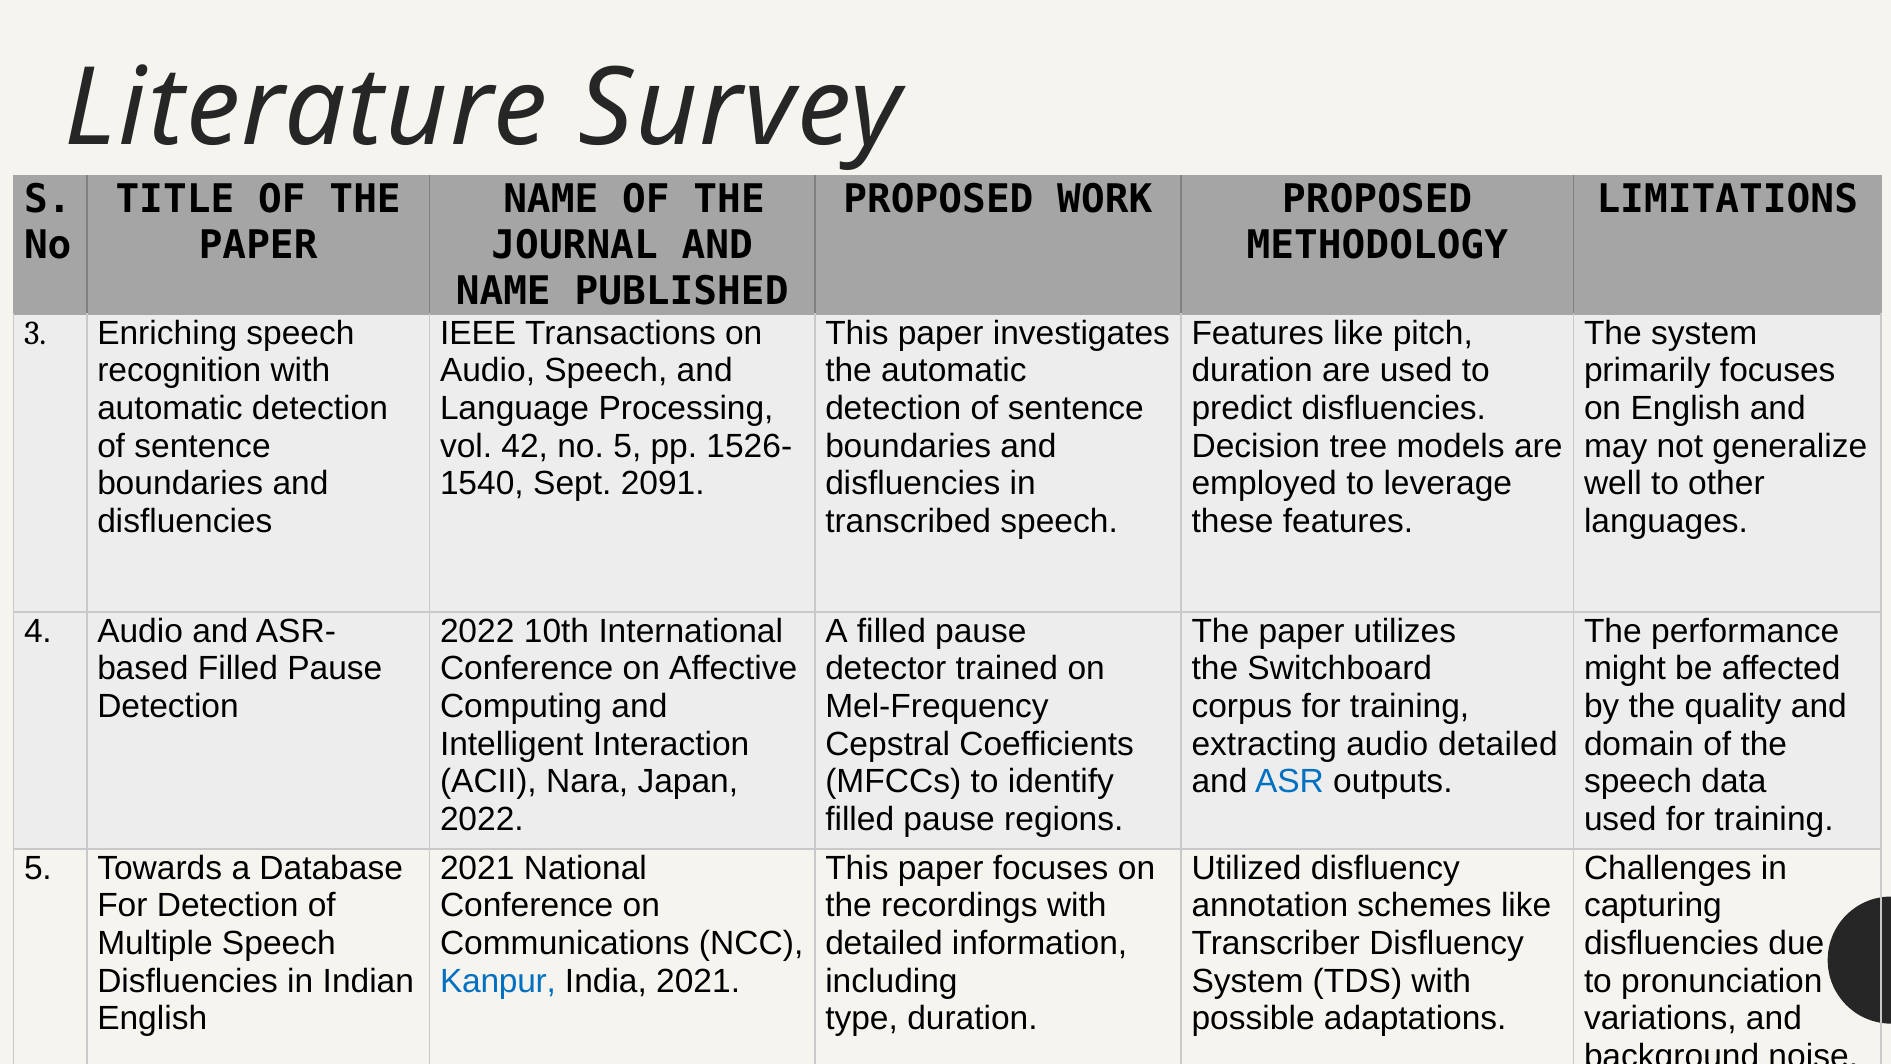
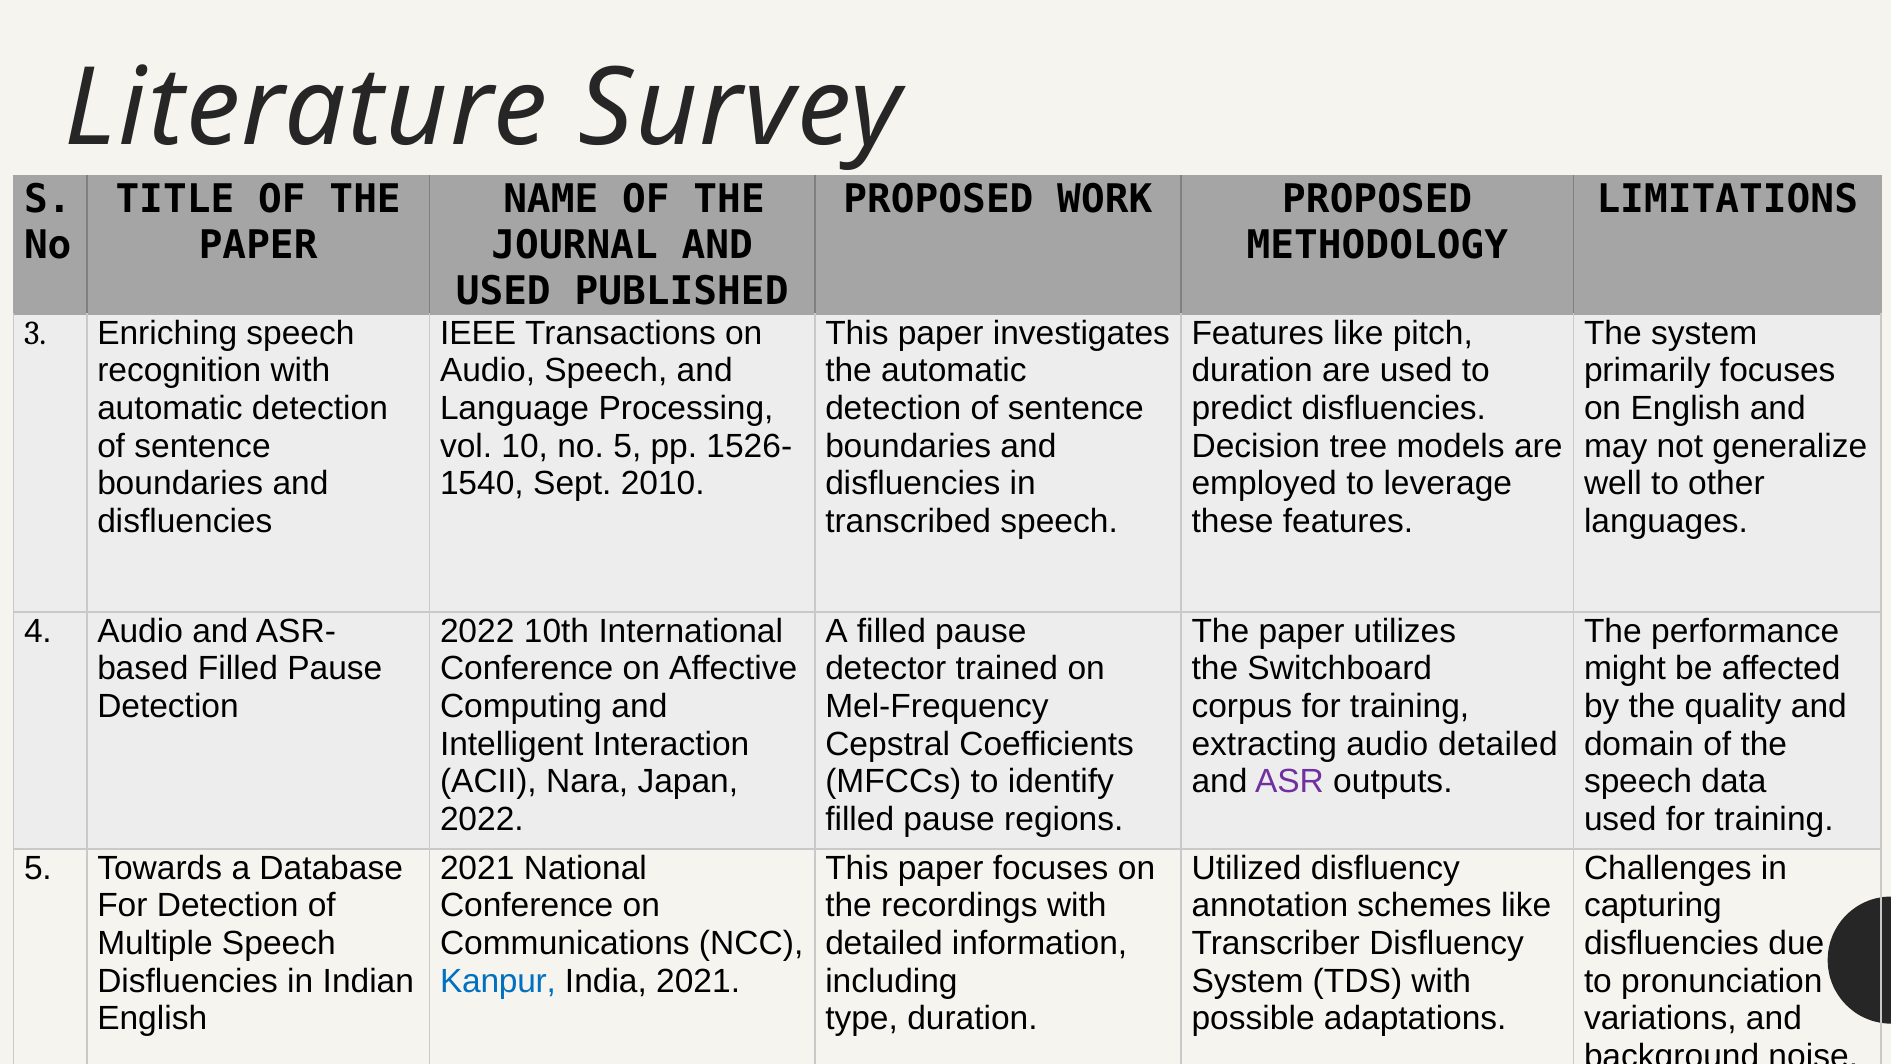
NAME at (503, 291): NAME -> USED
42: 42 -> 10
2091: 2091 -> 2010
ASR colour: blue -> purple
